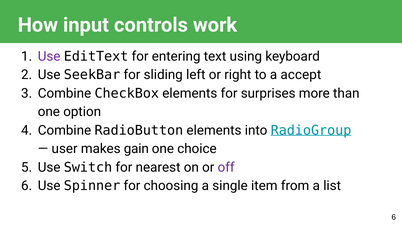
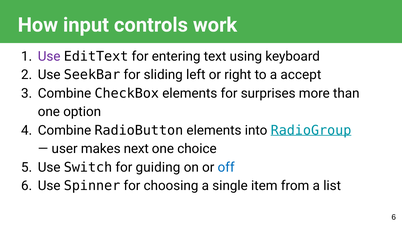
gain: gain -> next
nearest: nearest -> guiding
off colour: purple -> blue
